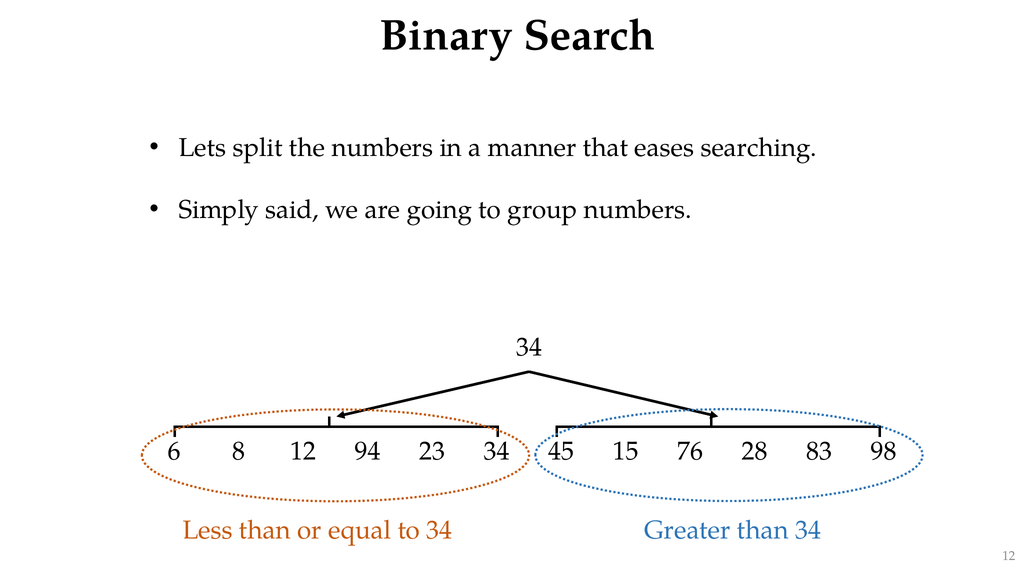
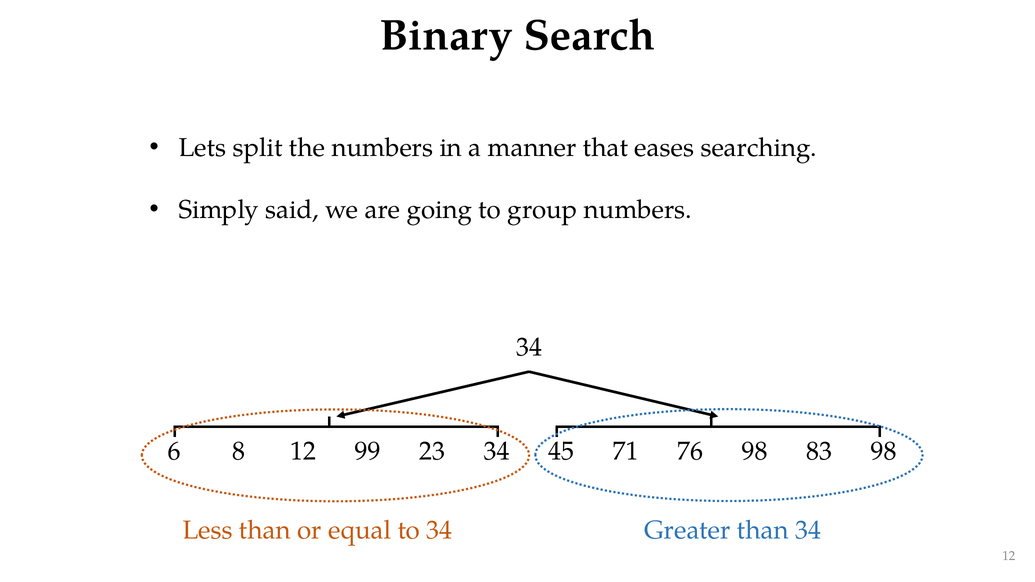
94: 94 -> 99
15: 15 -> 71
76 28: 28 -> 98
